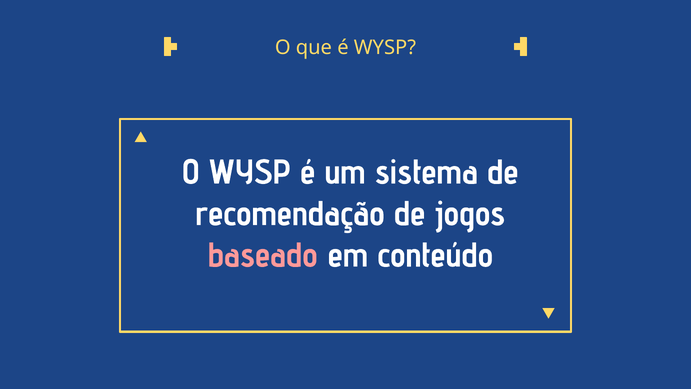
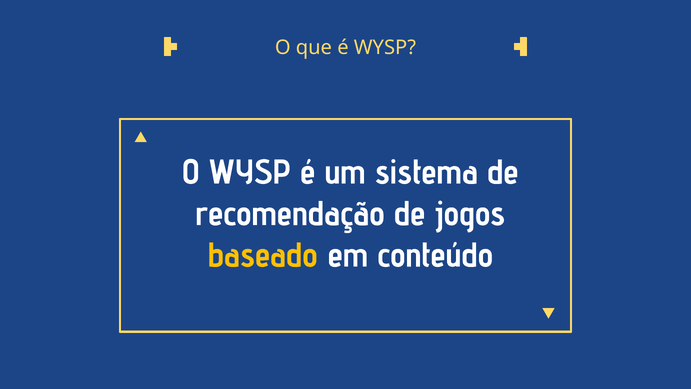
baseado colour: pink -> yellow
